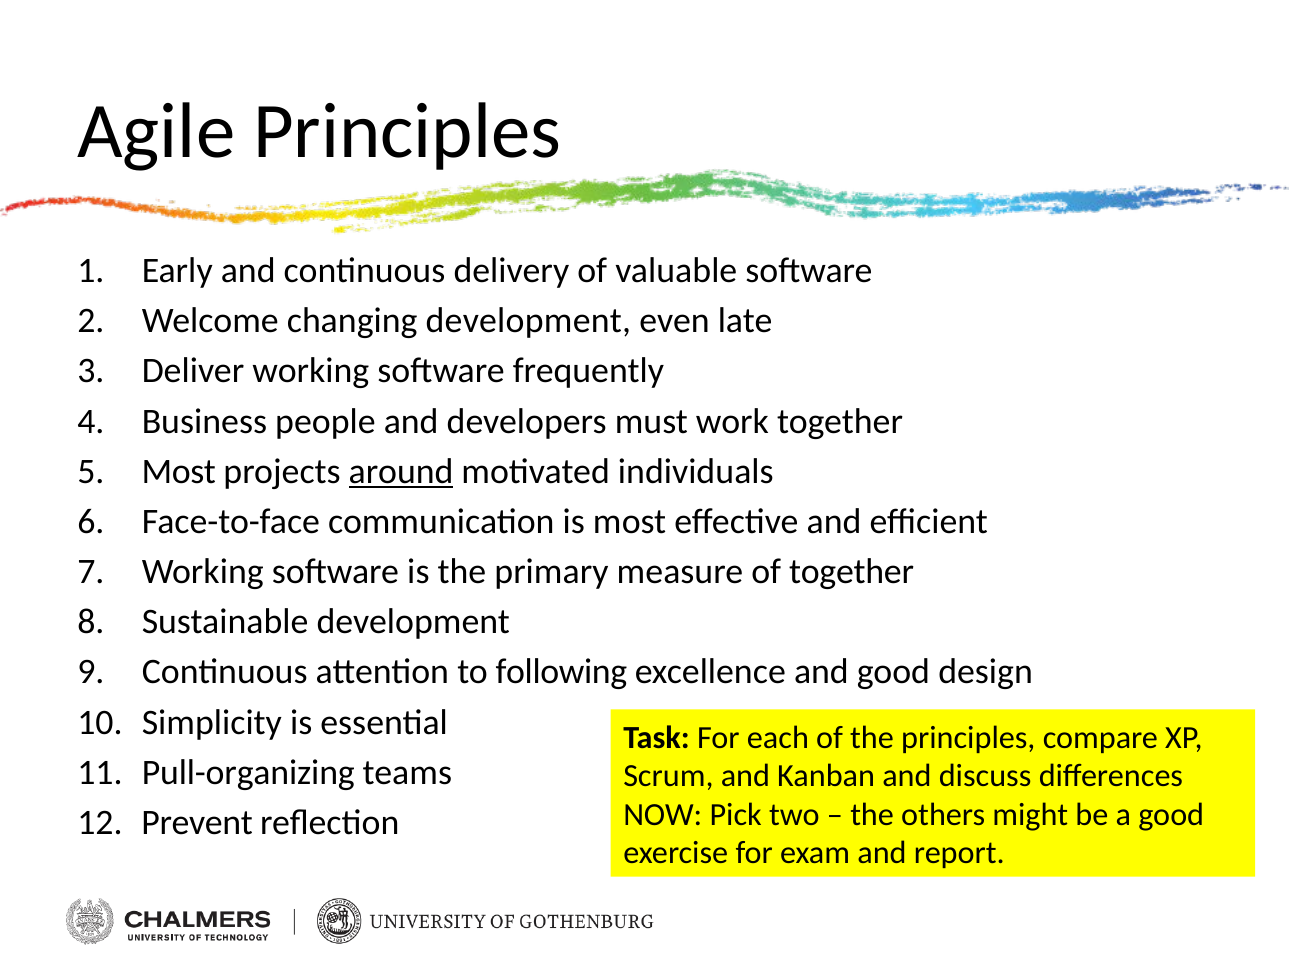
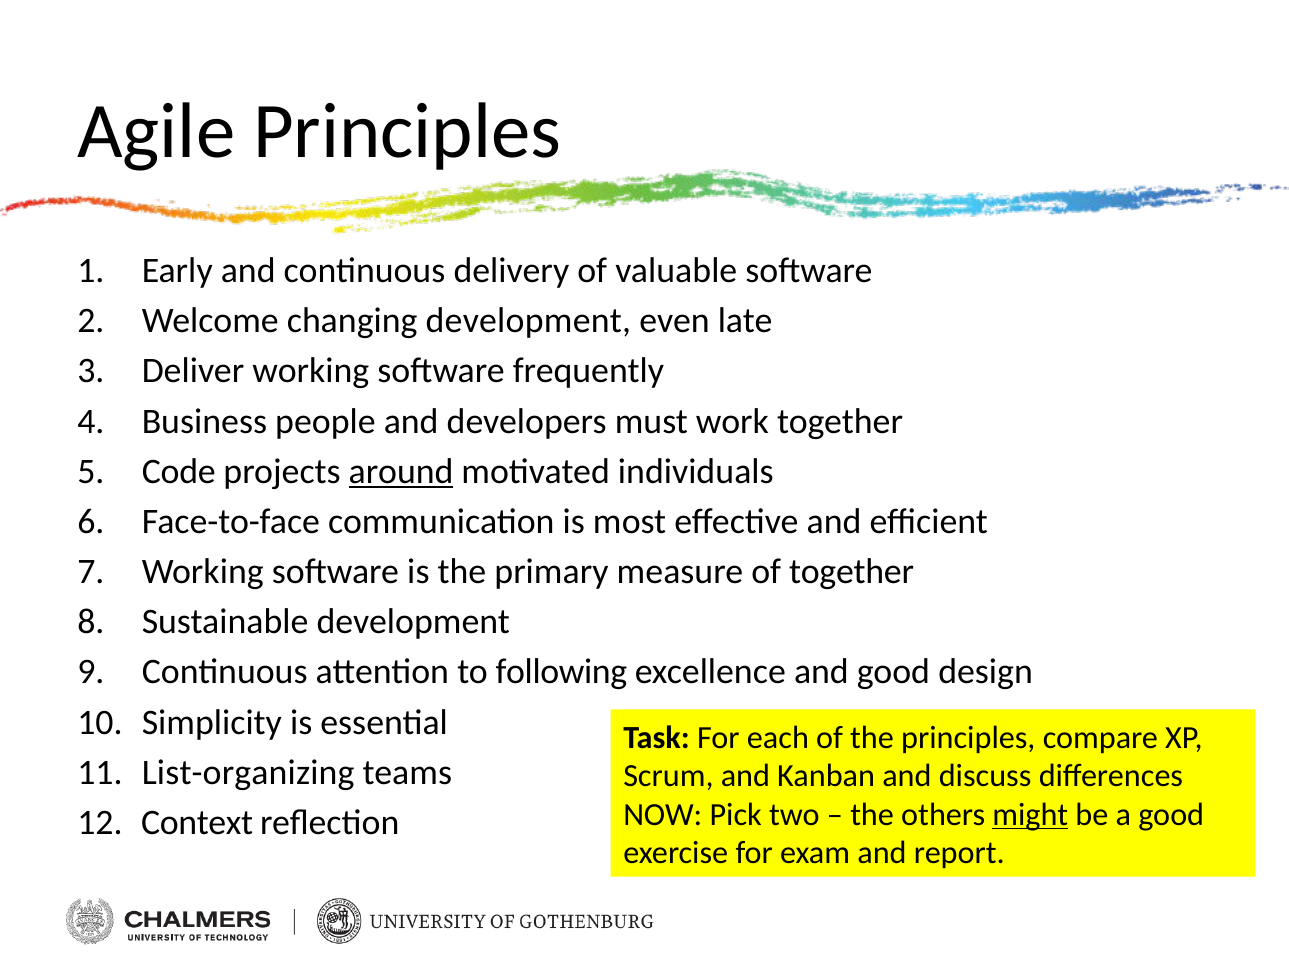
Most at (179, 472): Most -> Code
Pull-organizing: Pull-organizing -> List-organizing
might underline: none -> present
Prevent: Prevent -> Context
